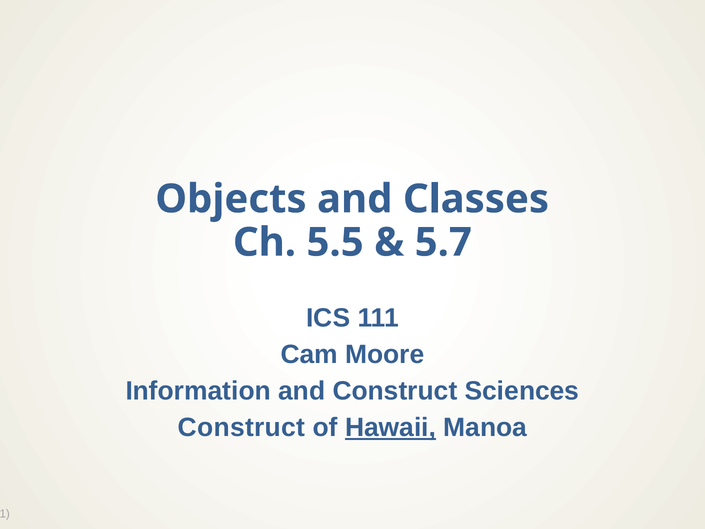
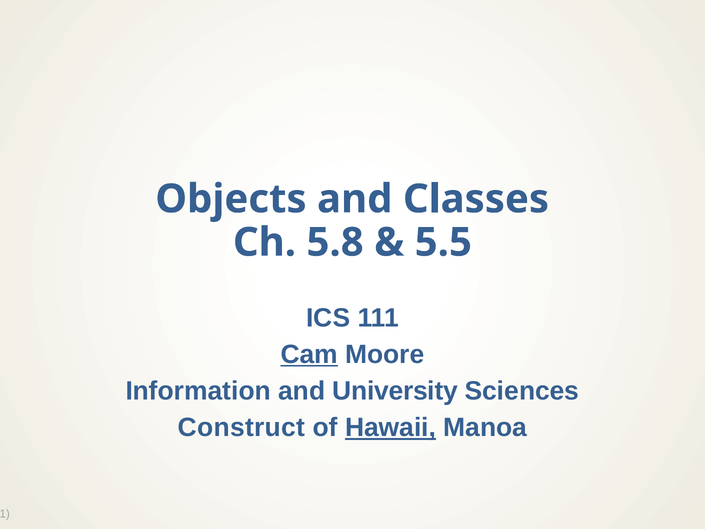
5.5: 5.5 -> 5.8
5.7: 5.7 -> 5.5
Cam underline: none -> present
and Construct: Construct -> University
